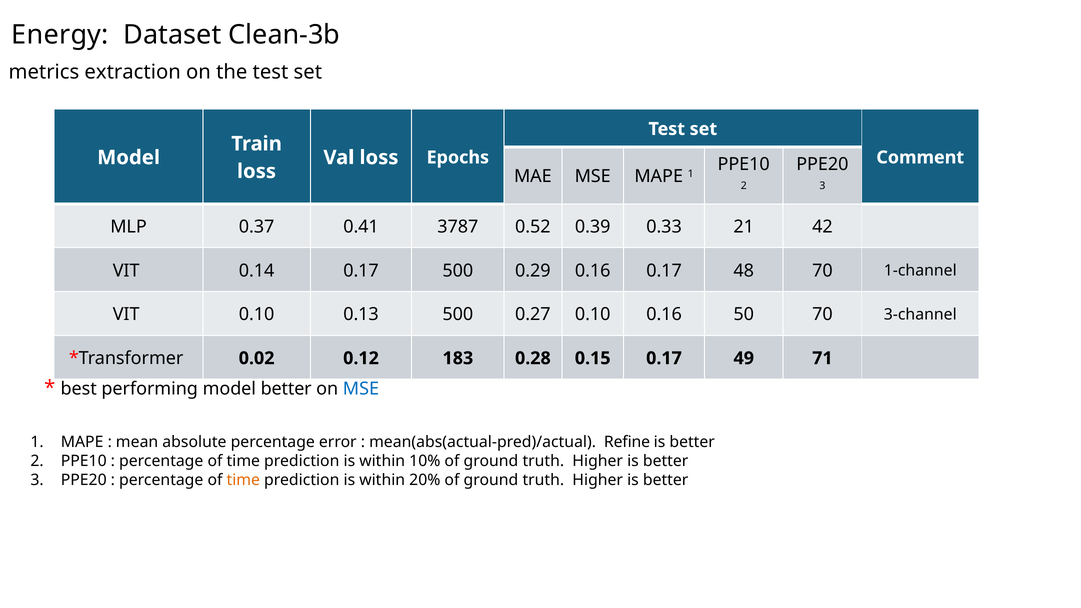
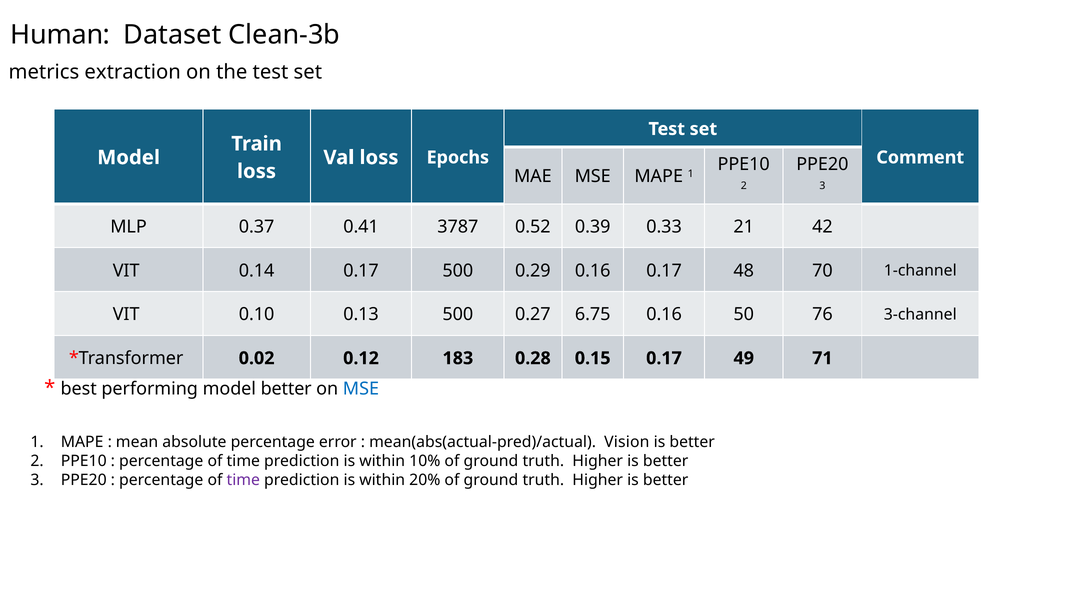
Energy: Energy -> Human
0.27 0.10: 0.10 -> 6.75
50 70: 70 -> 76
Refine: Refine -> Vision
time at (243, 480) colour: orange -> purple
